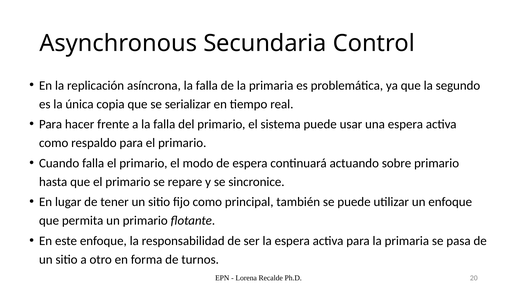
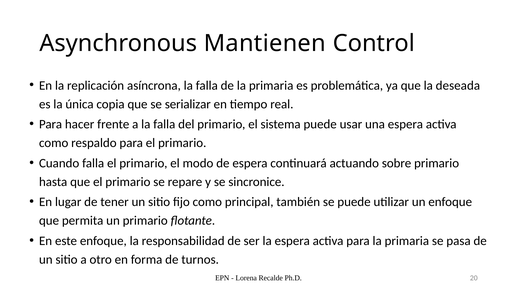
Secundaria: Secundaria -> Mantienen
segundo: segundo -> deseada
